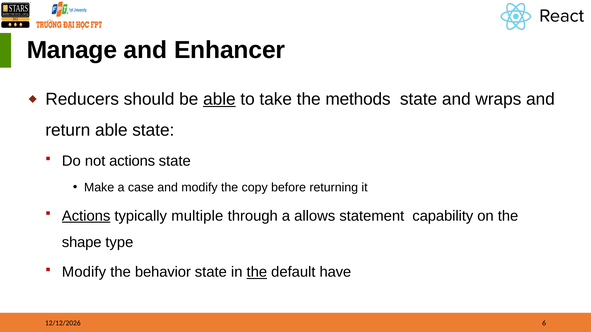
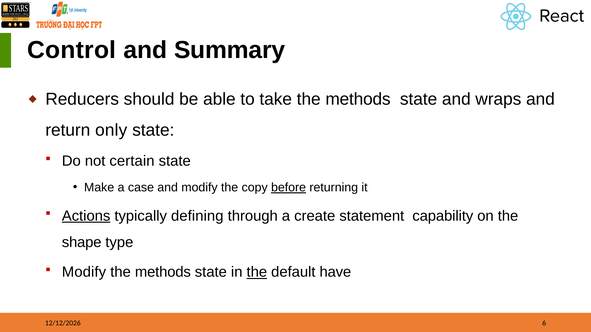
Manage: Manage -> Control
Enhancer: Enhancer -> Summary
able at (219, 99) underline: present -> none
return able: able -> only
not actions: actions -> certain
before underline: none -> present
multiple: multiple -> defining
allows: allows -> create
behavior at (163, 272): behavior -> methods
